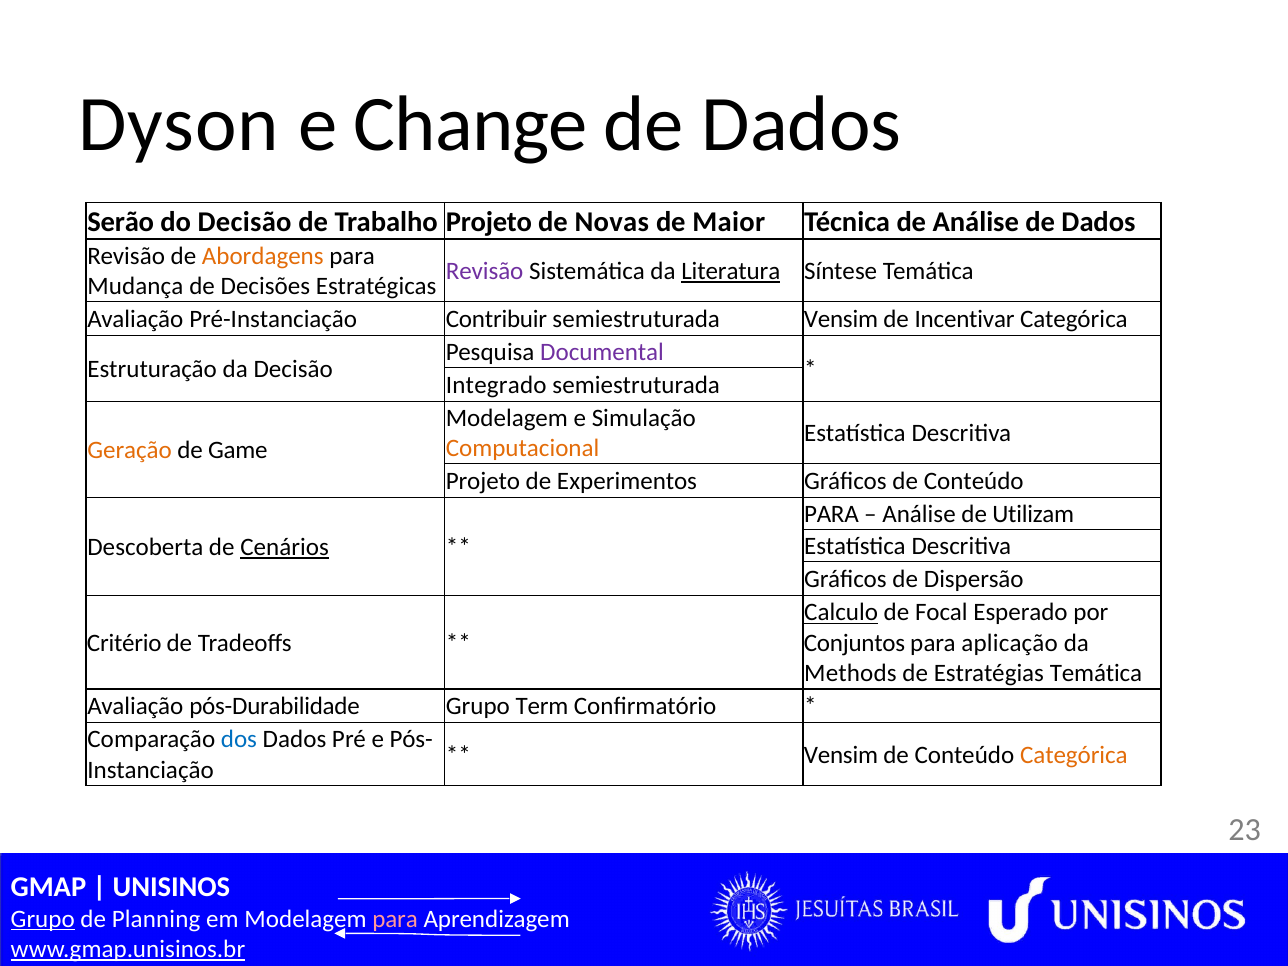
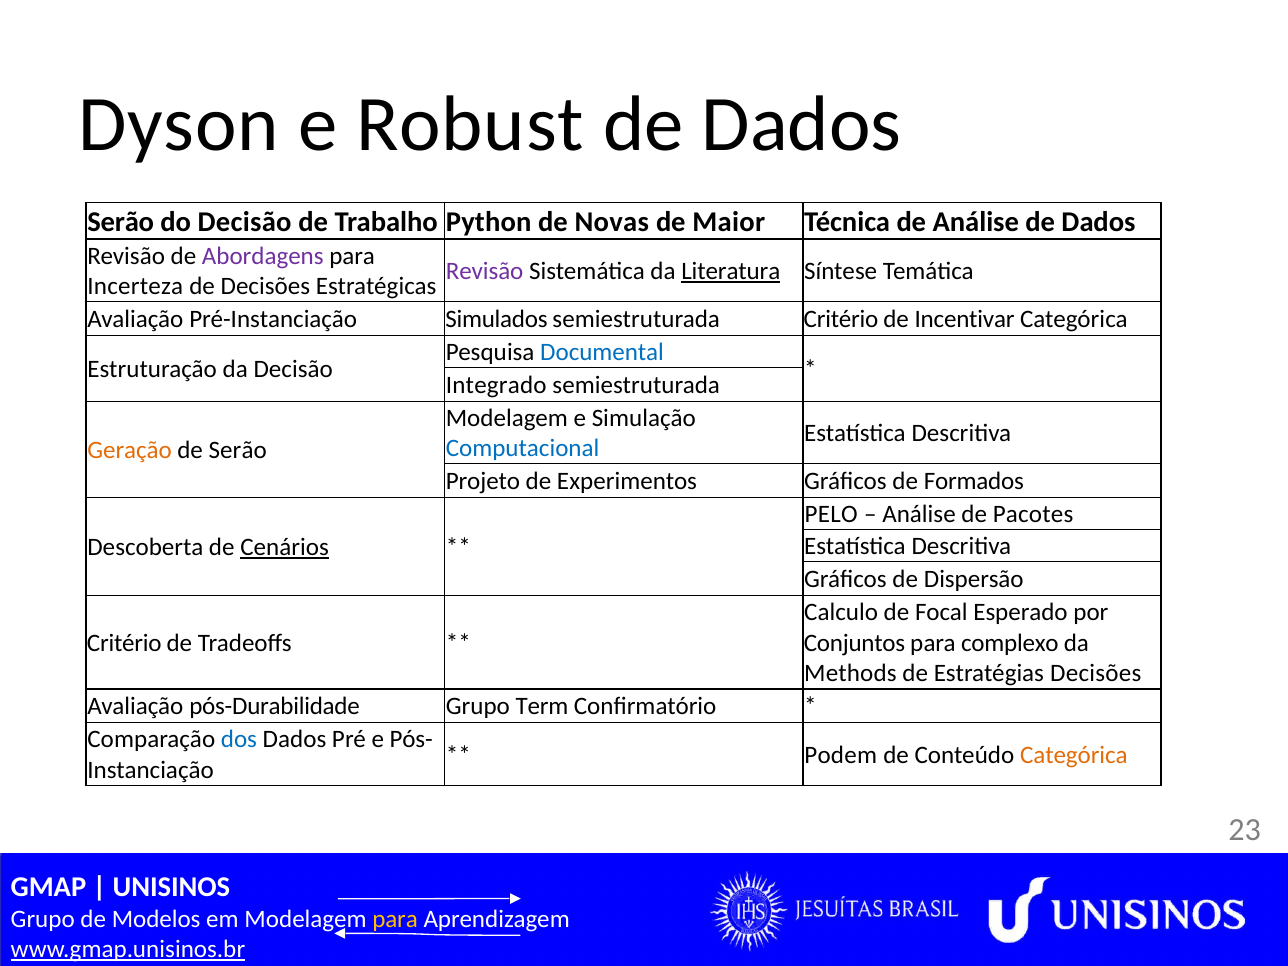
Change: Change -> Robust
Trabalho Projeto: Projeto -> Python
Abordagens colour: orange -> purple
Mudança: Mudança -> Incerteza
Contribuir: Contribuir -> Simulados
semiestruturada Vensim: Vensim -> Critério
Documental colour: purple -> blue
Computacional colour: orange -> blue
de Game: Game -> Serão
Gráficos de Conteúdo: Conteúdo -> Formados
PARA at (831, 514): PARA -> PELO
Utilizam: Utilizam -> Pacotes
Calculo underline: present -> none
aplicação: aplicação -> complexo
Estratégias Temática: Temática -> Decisões
Vensim at (841, 755): Vensim -> Podem
Grupo at (43, 919) underline: present -> none
Planning: Planning -> Modelos
para at (395, 919) colour: pink -> yellow
